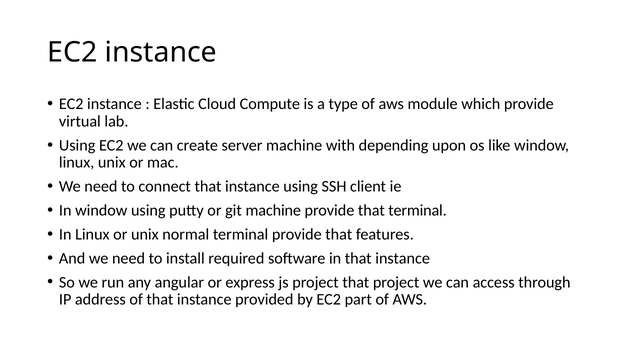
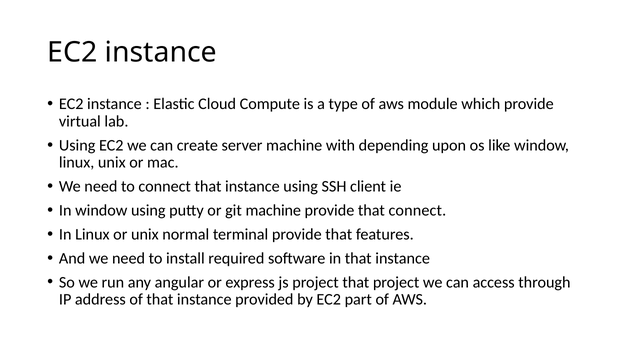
that terminal: terminal -> connect
